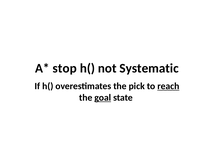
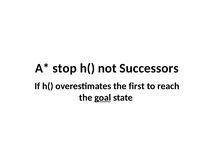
Systematic: Systematic -> Successors
pick: pick -> first
reach underline: present -> none
